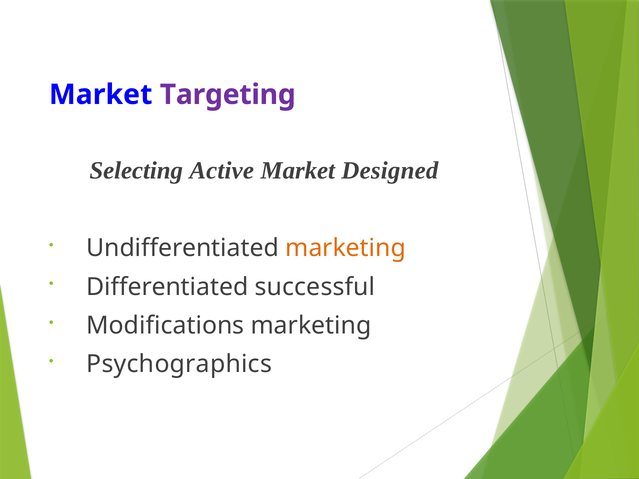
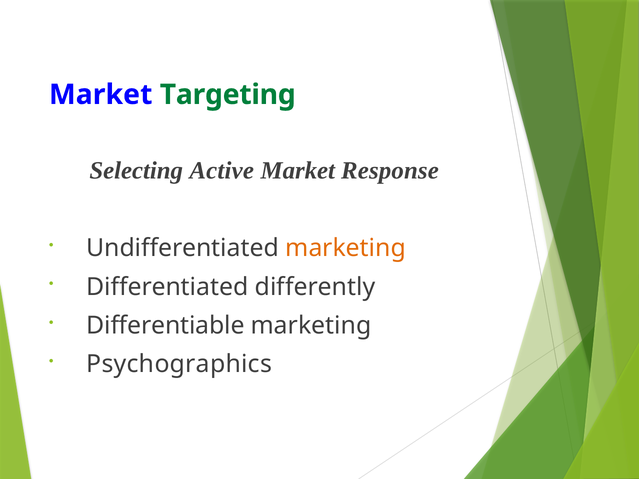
Targeting colour: purple -> green
Designed: Designed -> Response
successful: successful -> differently
Modifications: Modifications -> Differentiable
